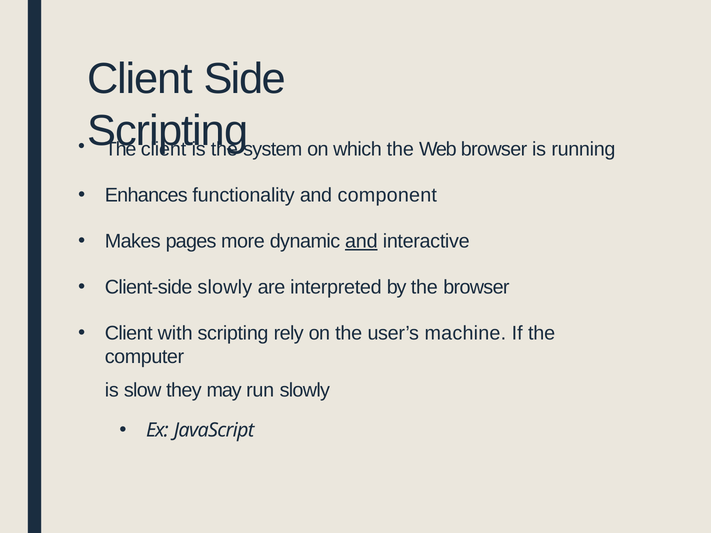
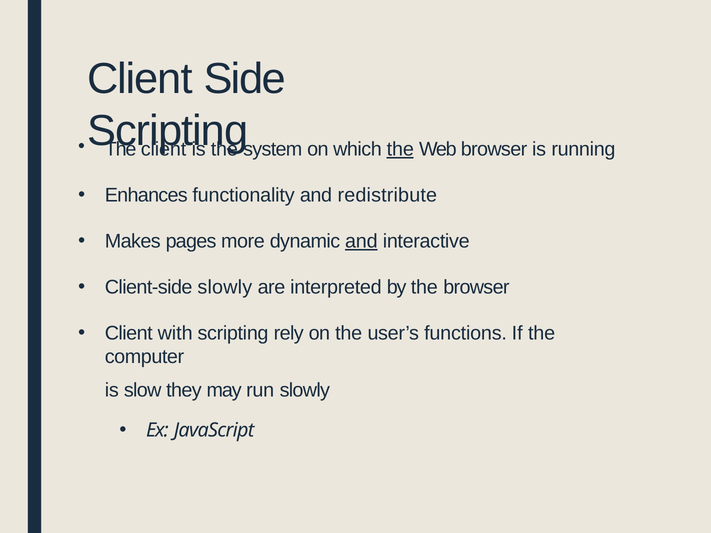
the at (400, 149) underline: none -> present
component: component -> redistribute
machine: machine -> functions
